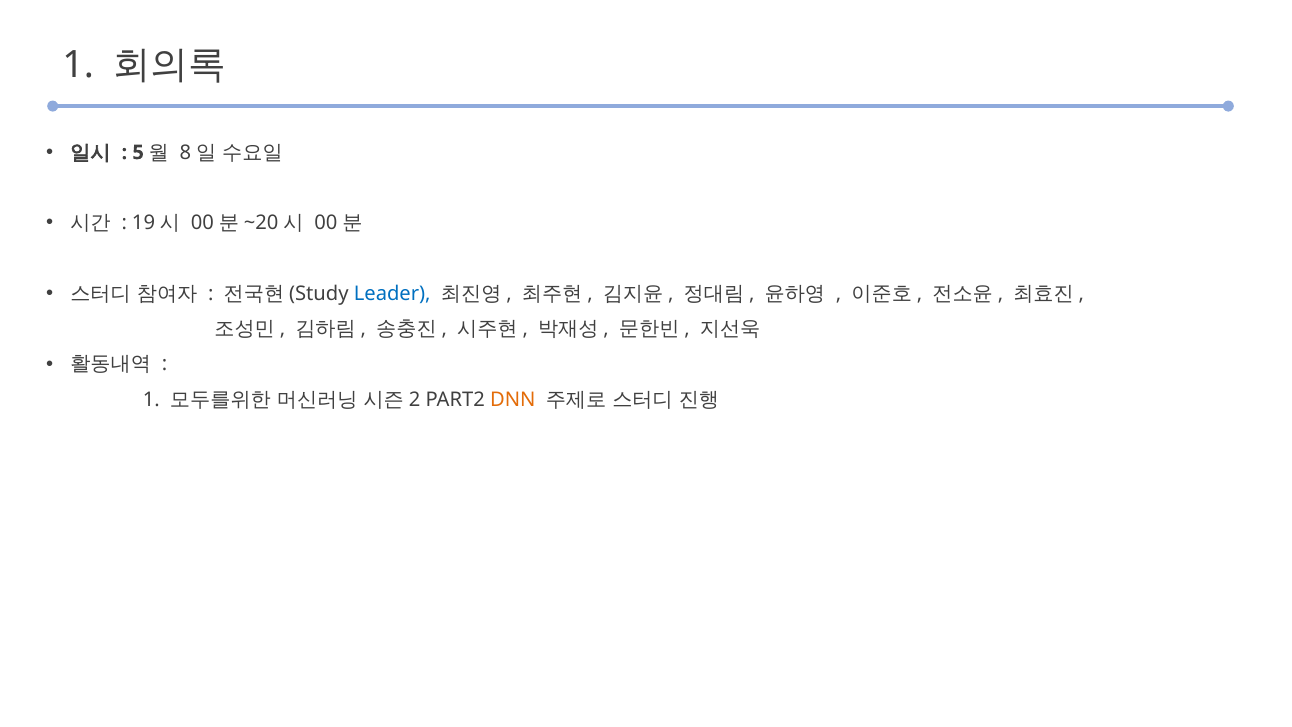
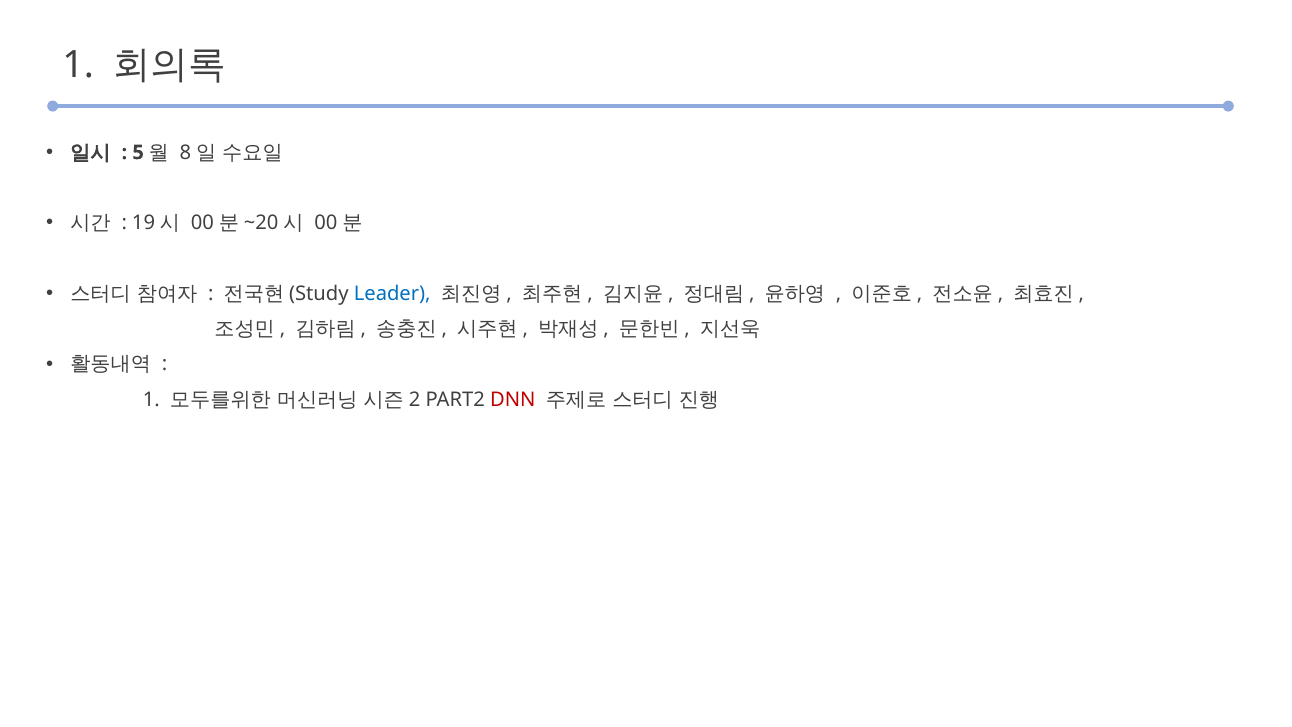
DNN colour: orange -> red
